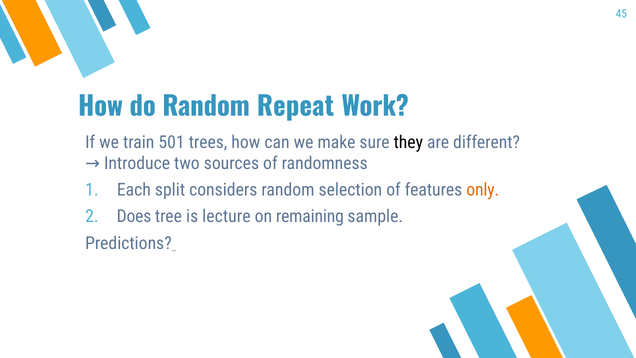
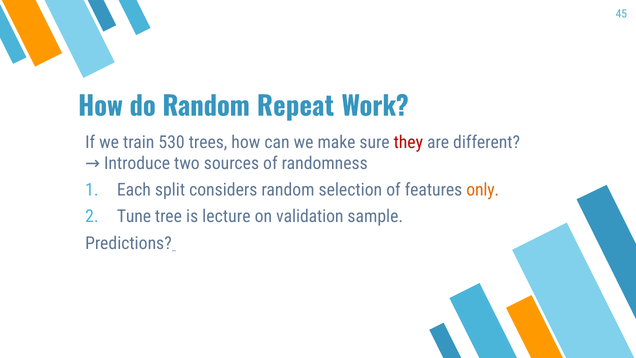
501: 501 -> 530
they colour: black -> red
Does: Does -> Tune
remaining: remaining -> validation
